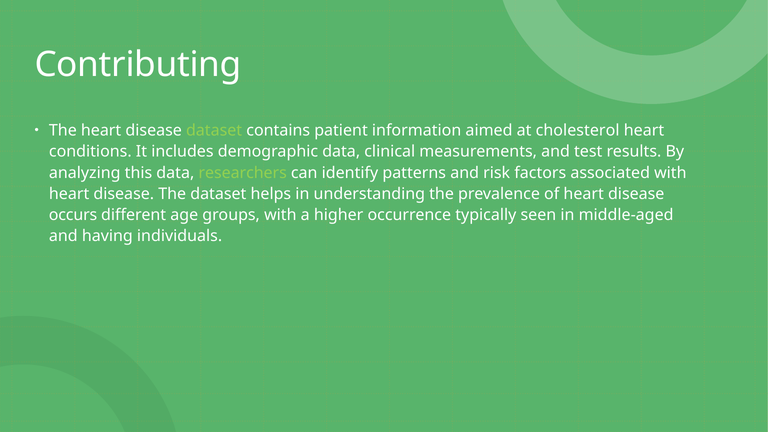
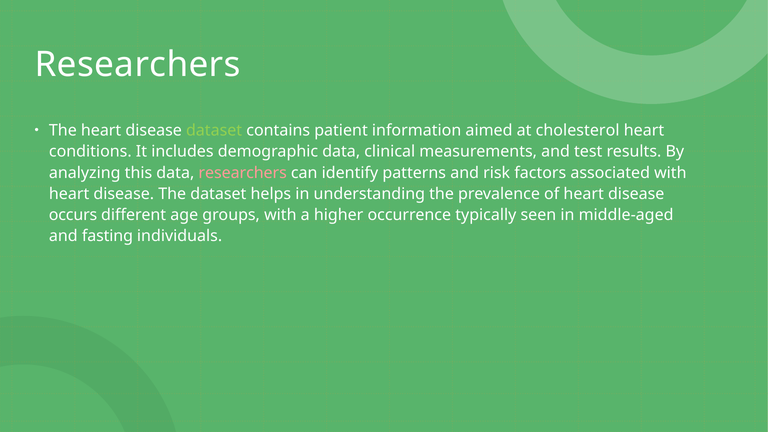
Contributing at (138, 65): Contributing -> Researchers
researchers at (243, 173) colour: light green -> pink
having: having -> fasting
